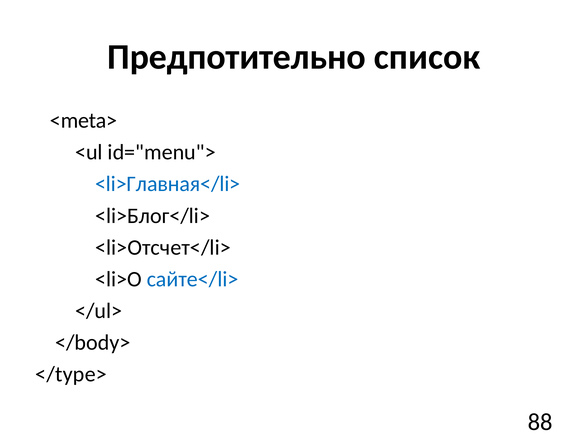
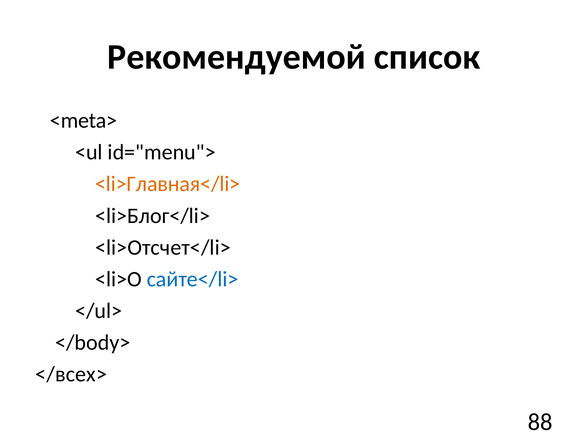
Предпотительно: Предпотительно -> Рекомендуемой
<li>Главная</li> colour: blue -> orange
</type>: </type> -> </всех>
